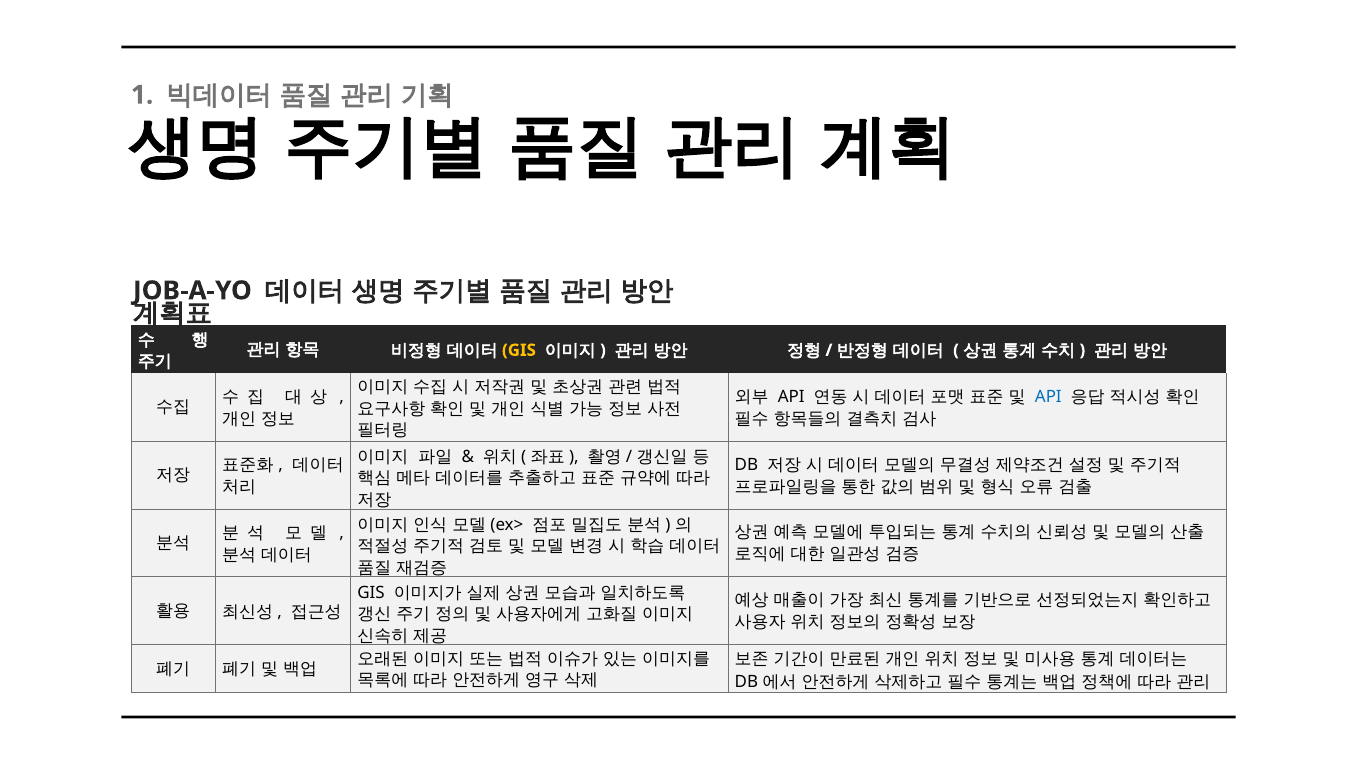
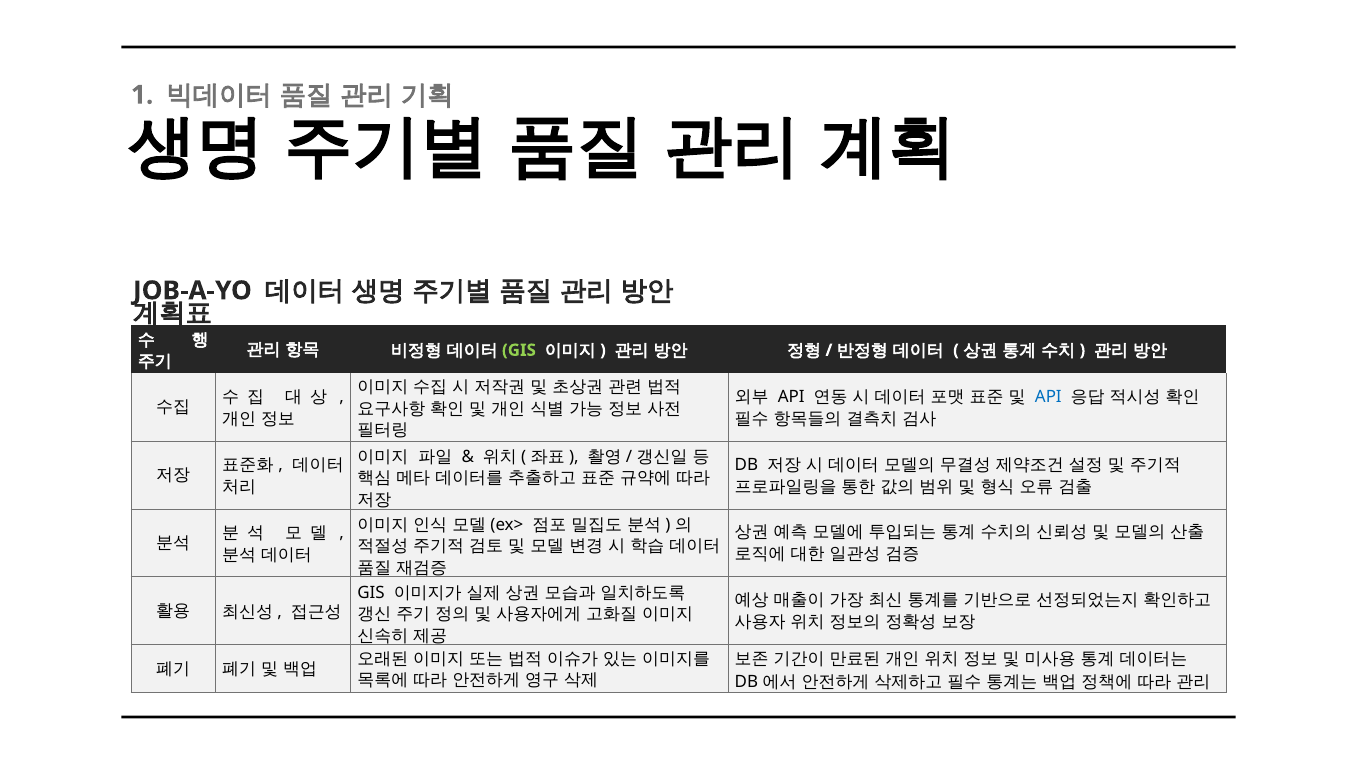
GIS at (519, 350) colour: yellow -> light green
